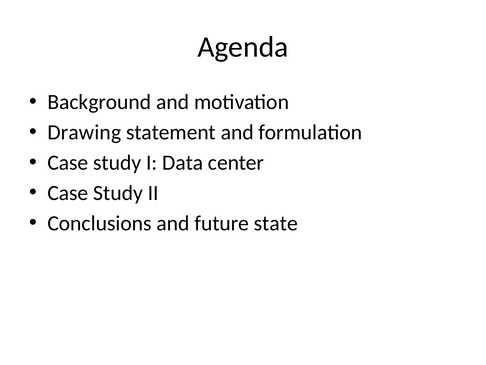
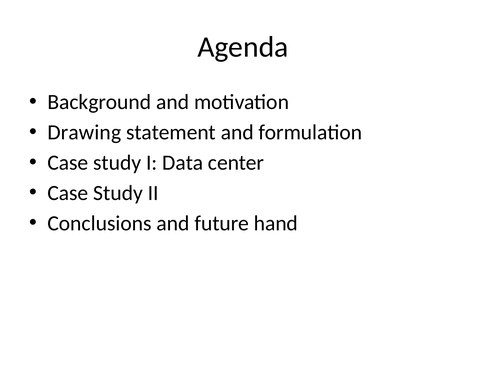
state: state -> hand
